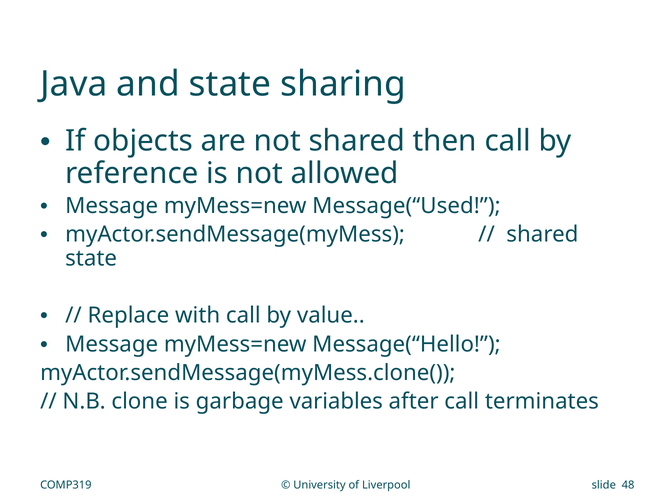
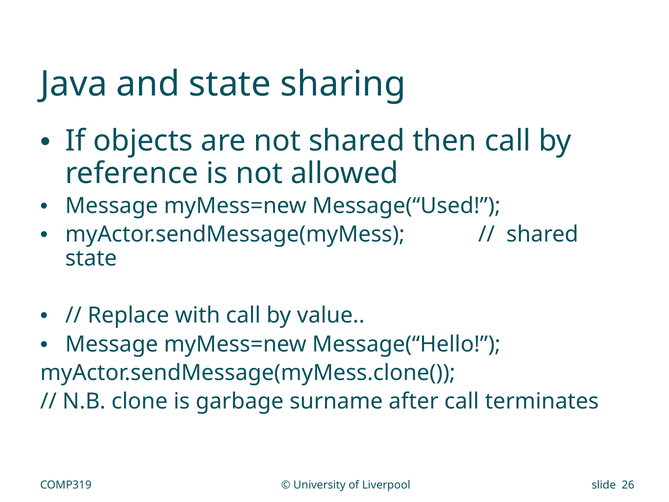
variables: variables -> surname
48: 48 -> 26
